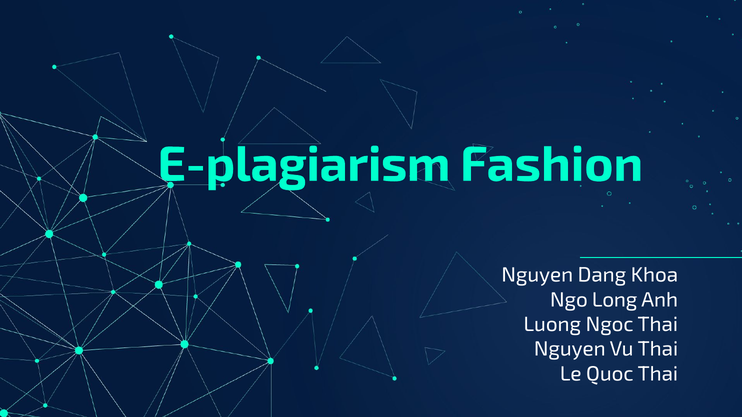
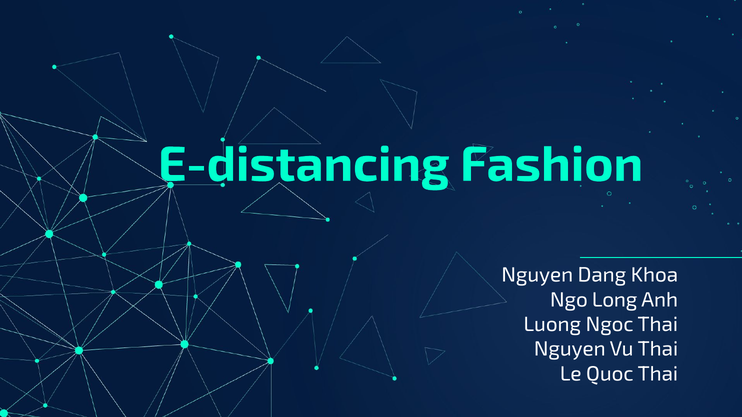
E-plagiarism: E-plagiarism -> E-distancing
